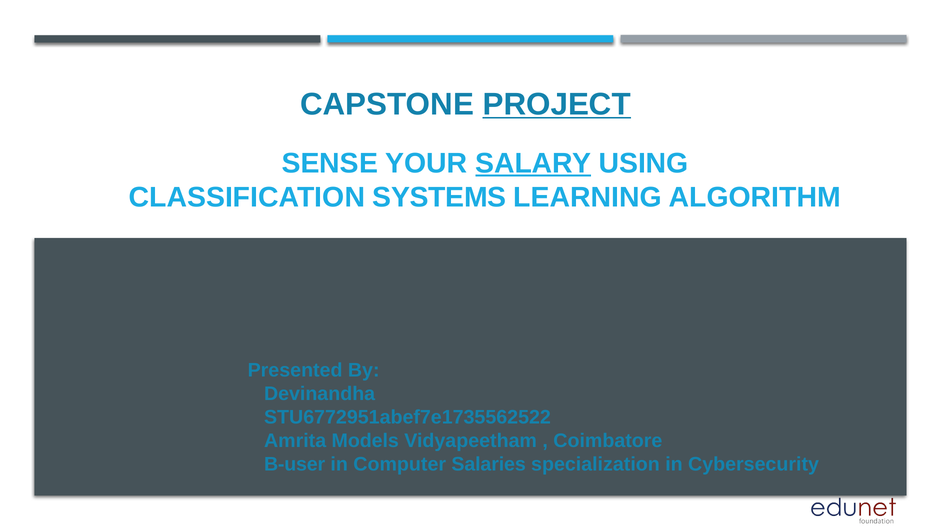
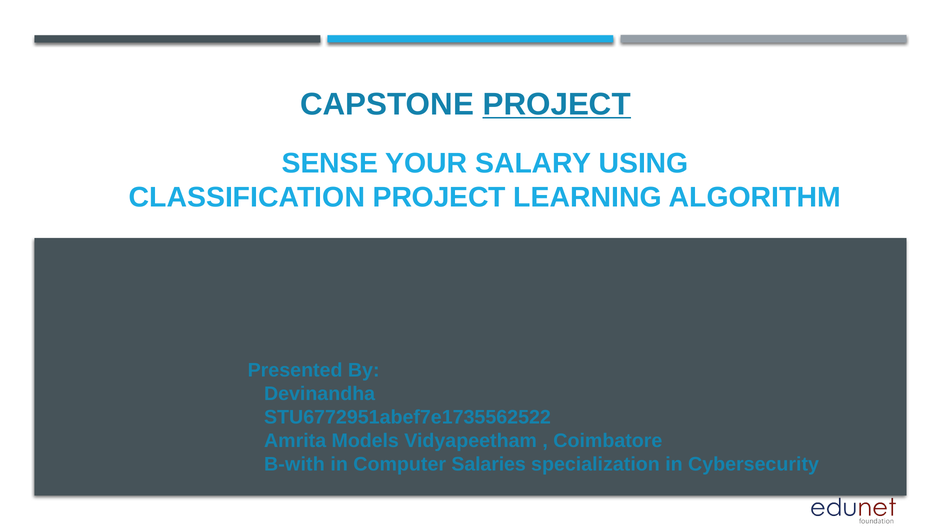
SALARY underline: present -> none
CLASSIFICATION SYSTEMS: SYSTEMS -> PROJECT
B-user: B-user -> B-with
